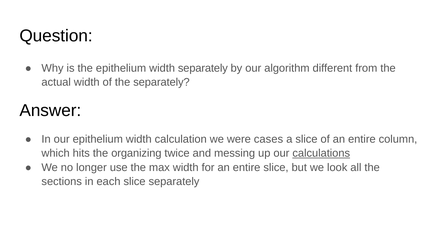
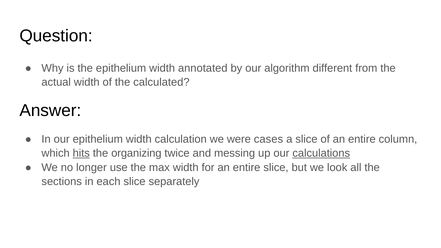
width separately: separately -> annotated
the separately: separately -> calculated
hits underline: none -> present
